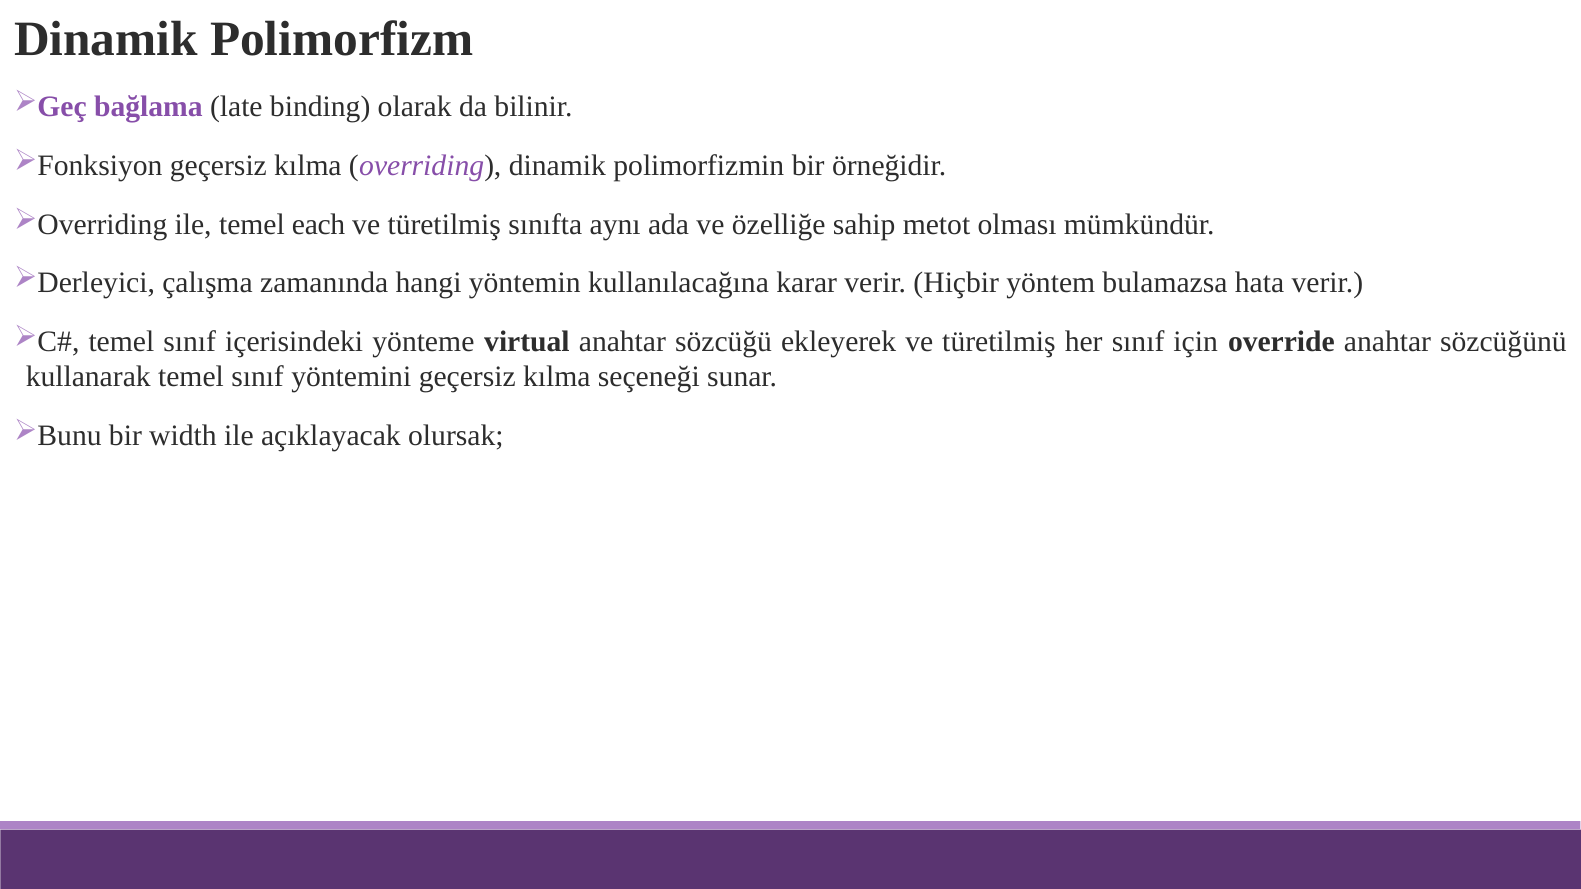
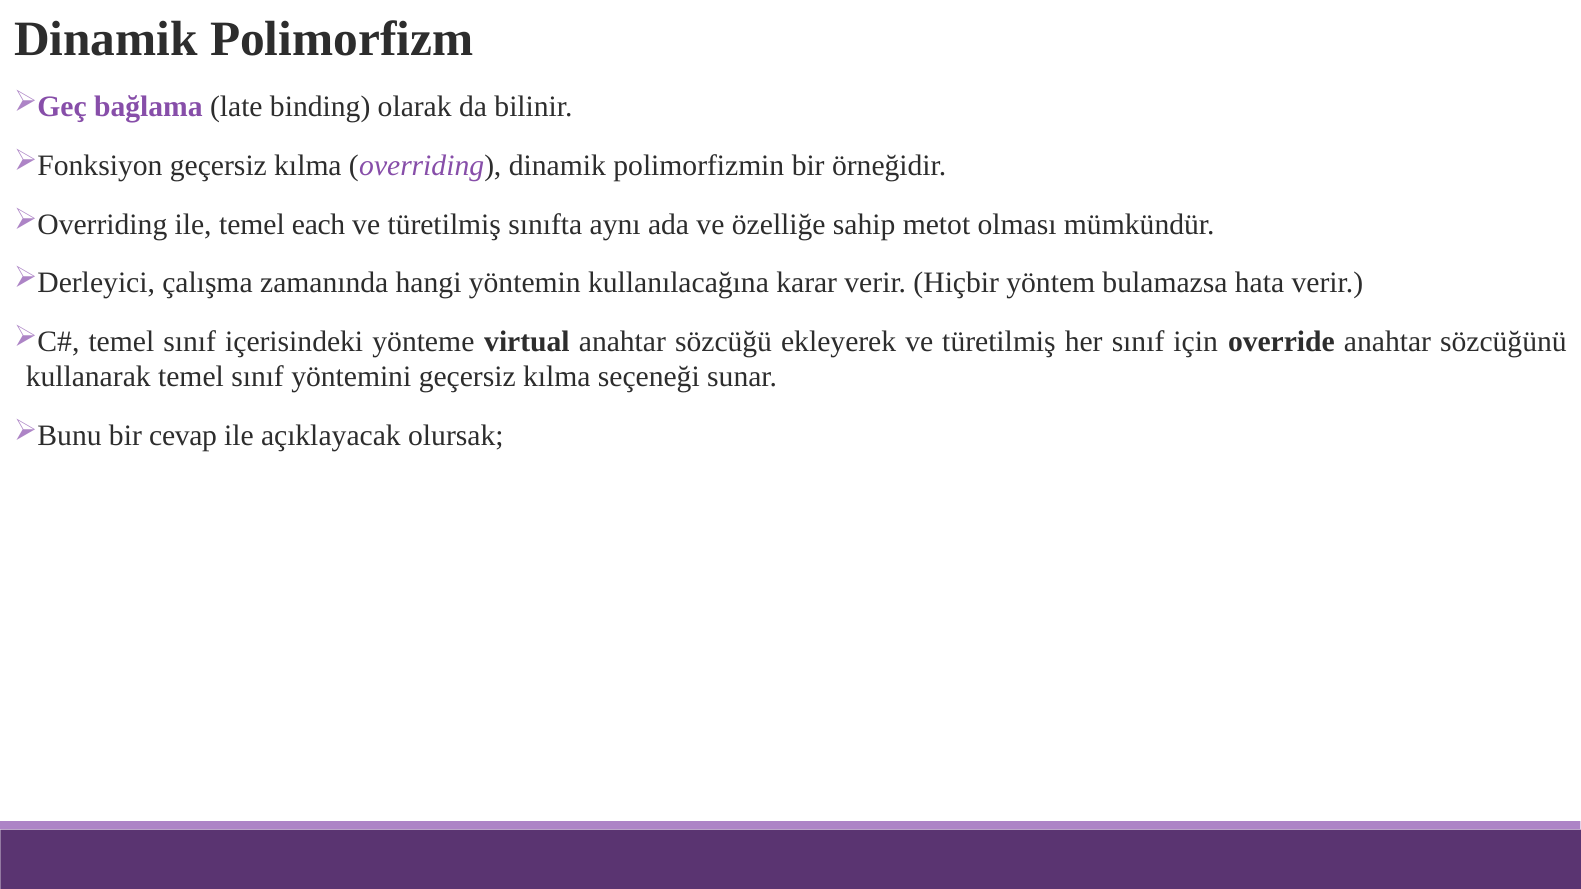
width: width -> cevap
